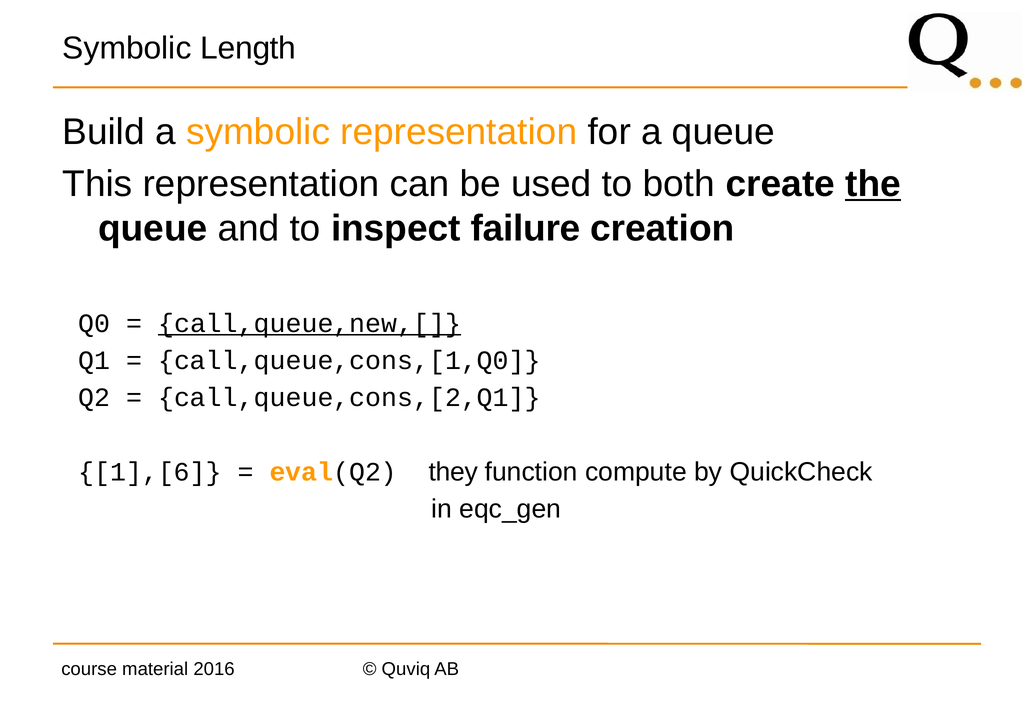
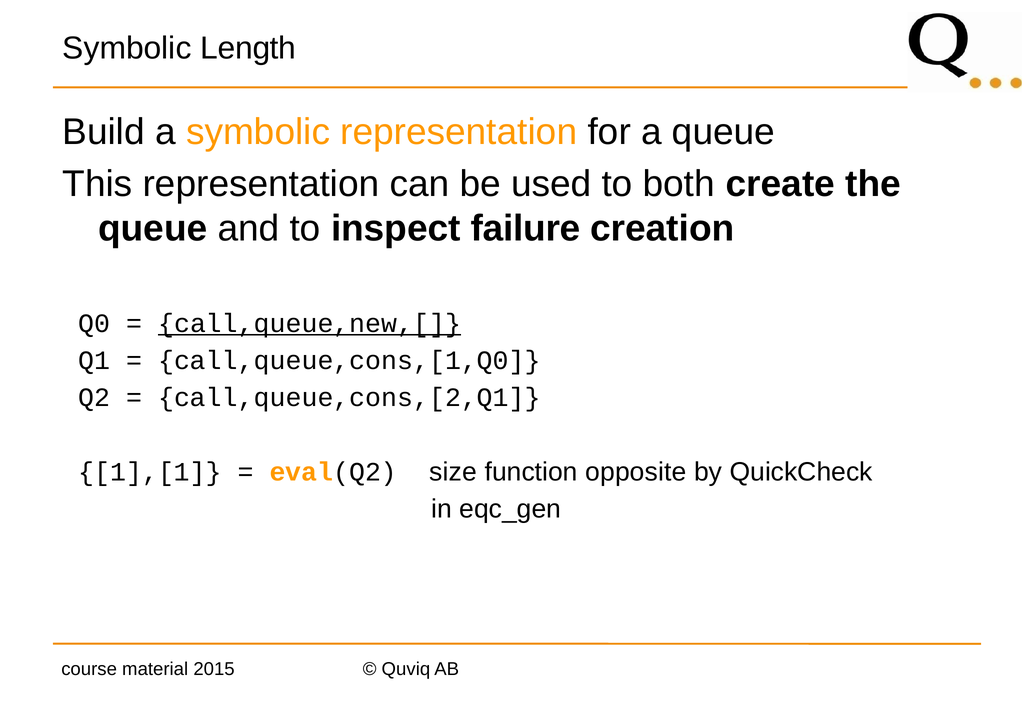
the underline: present -> none
1],[6: 1],[6 -> 1],[1
they: they -> size
compute: compute -> opposite
2016: 2016 -> 2015
